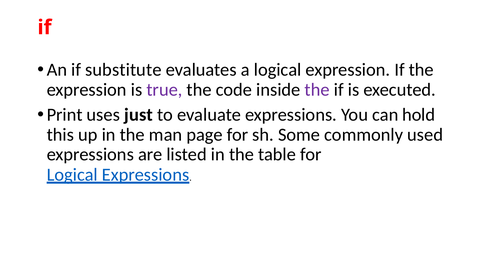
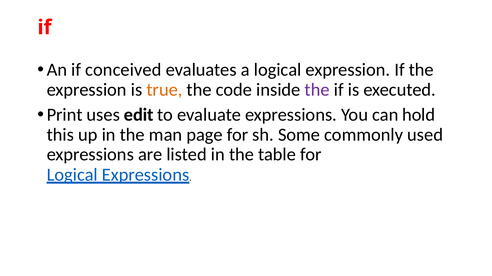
substitute: substitute -> conceived
true colour: purple -> orange
just: just -> edit
